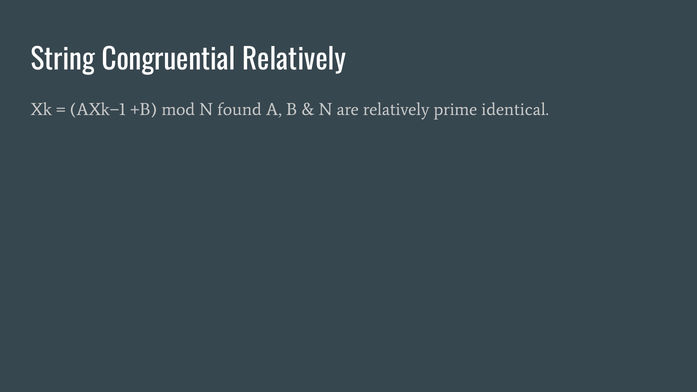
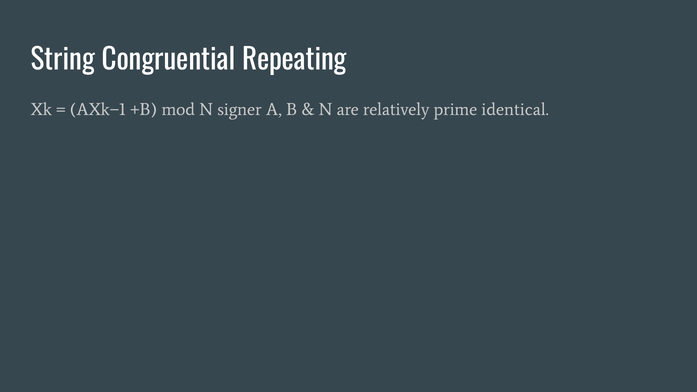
Congruential Relatively: Relatively -> Repeating
found: found -> signer
